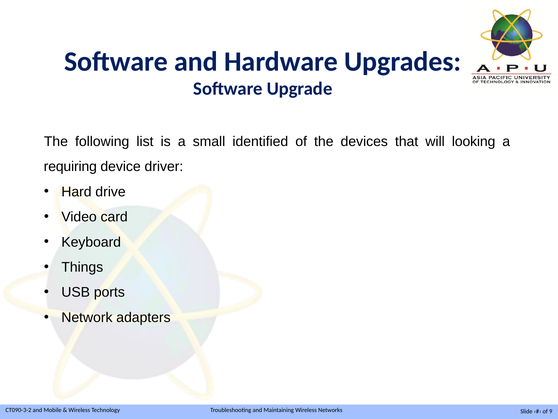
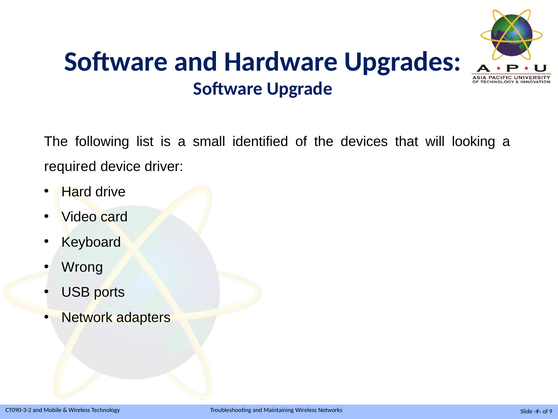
requiring: requiring -> required
Things: Things -> Wrong
